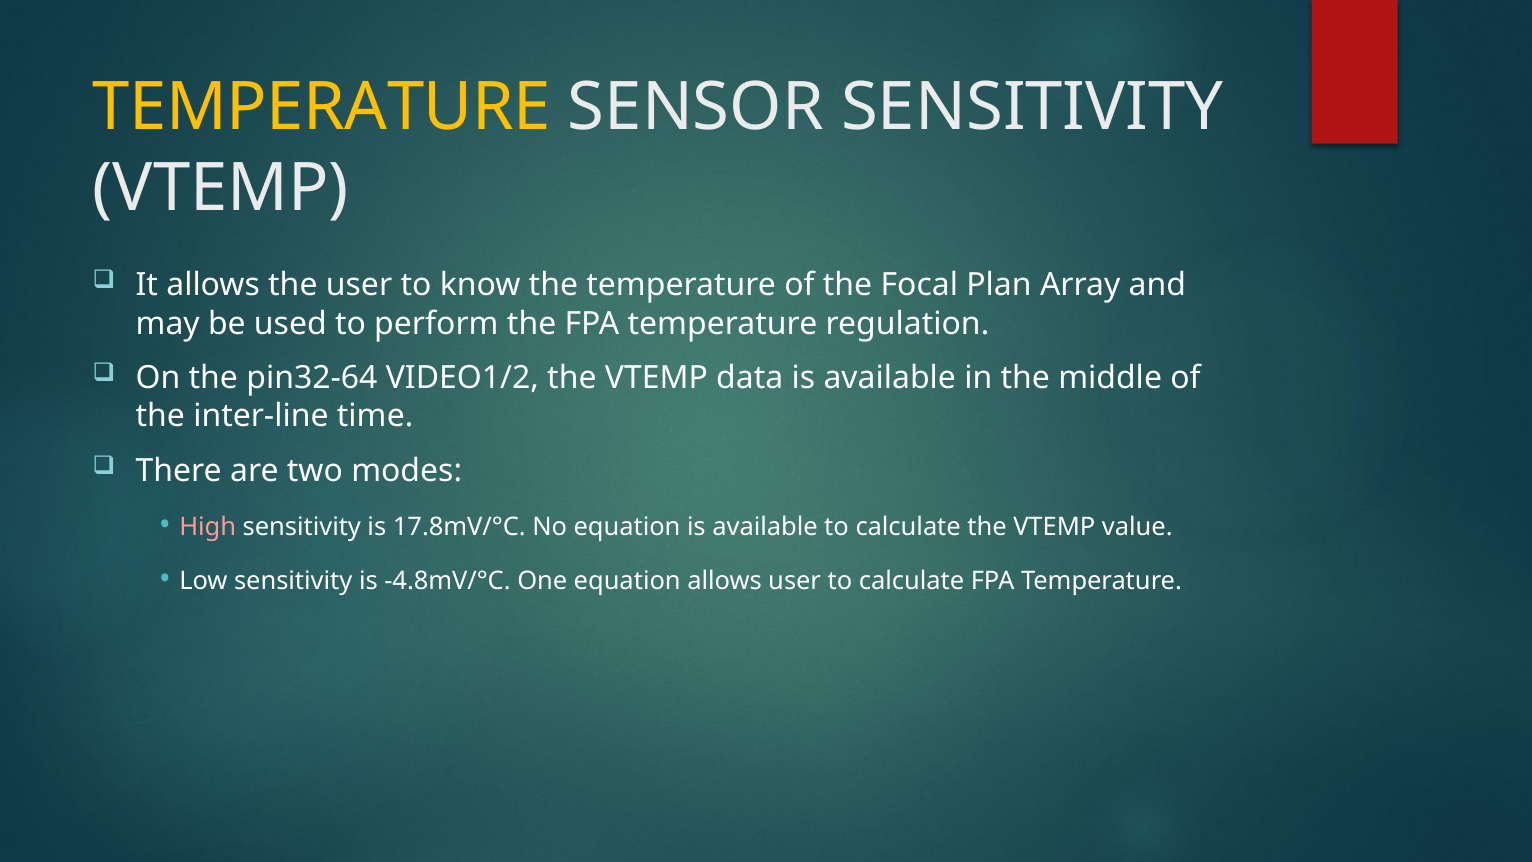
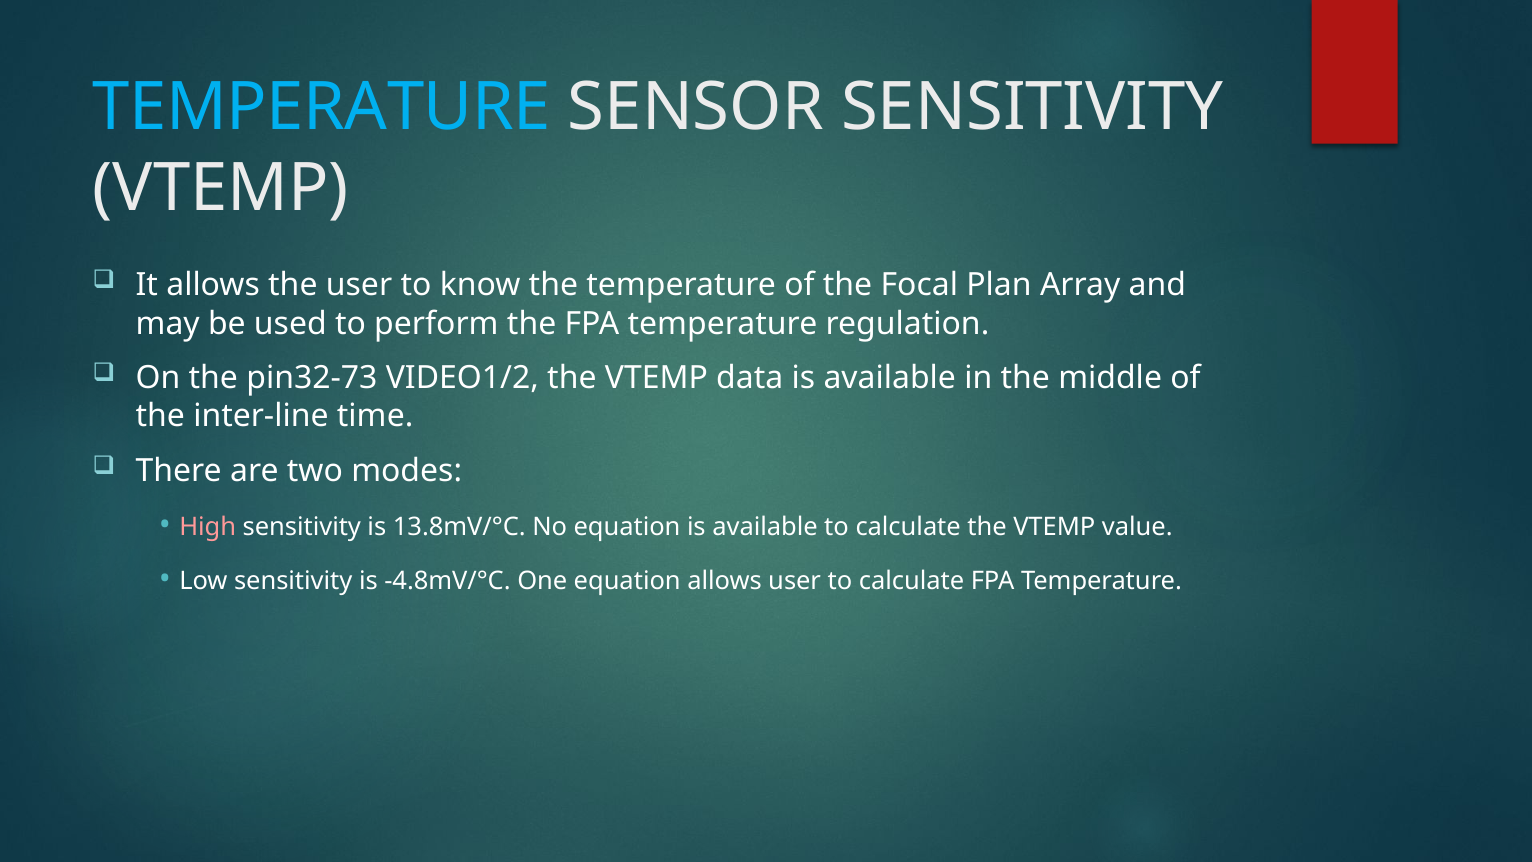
TEMPERATURE at (322, 108) colour: yellow -> light blue
pin32-64: pin32-64 -> pin32-73
17.8mV/°C: 17.8mV/°C -> 13.8mV/°C
